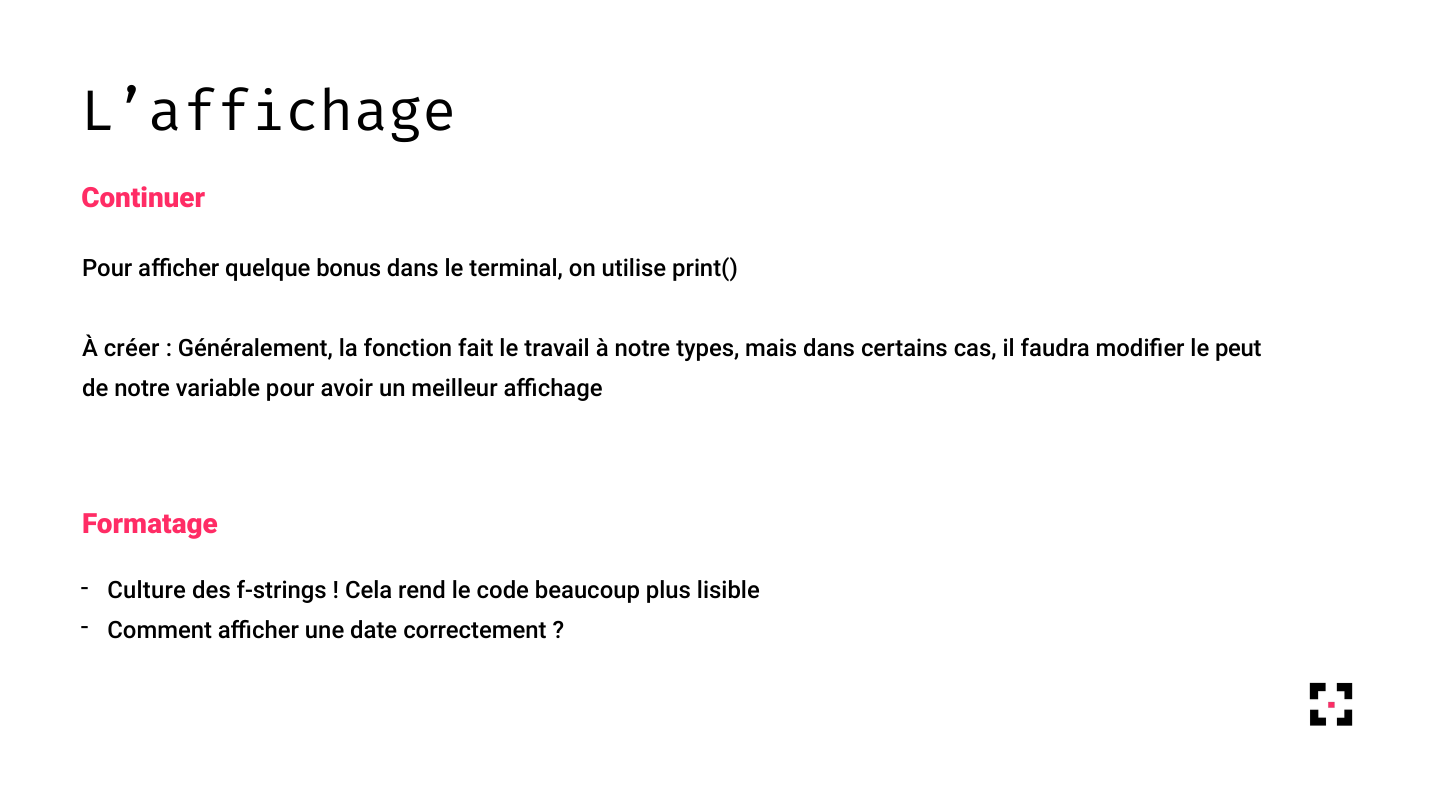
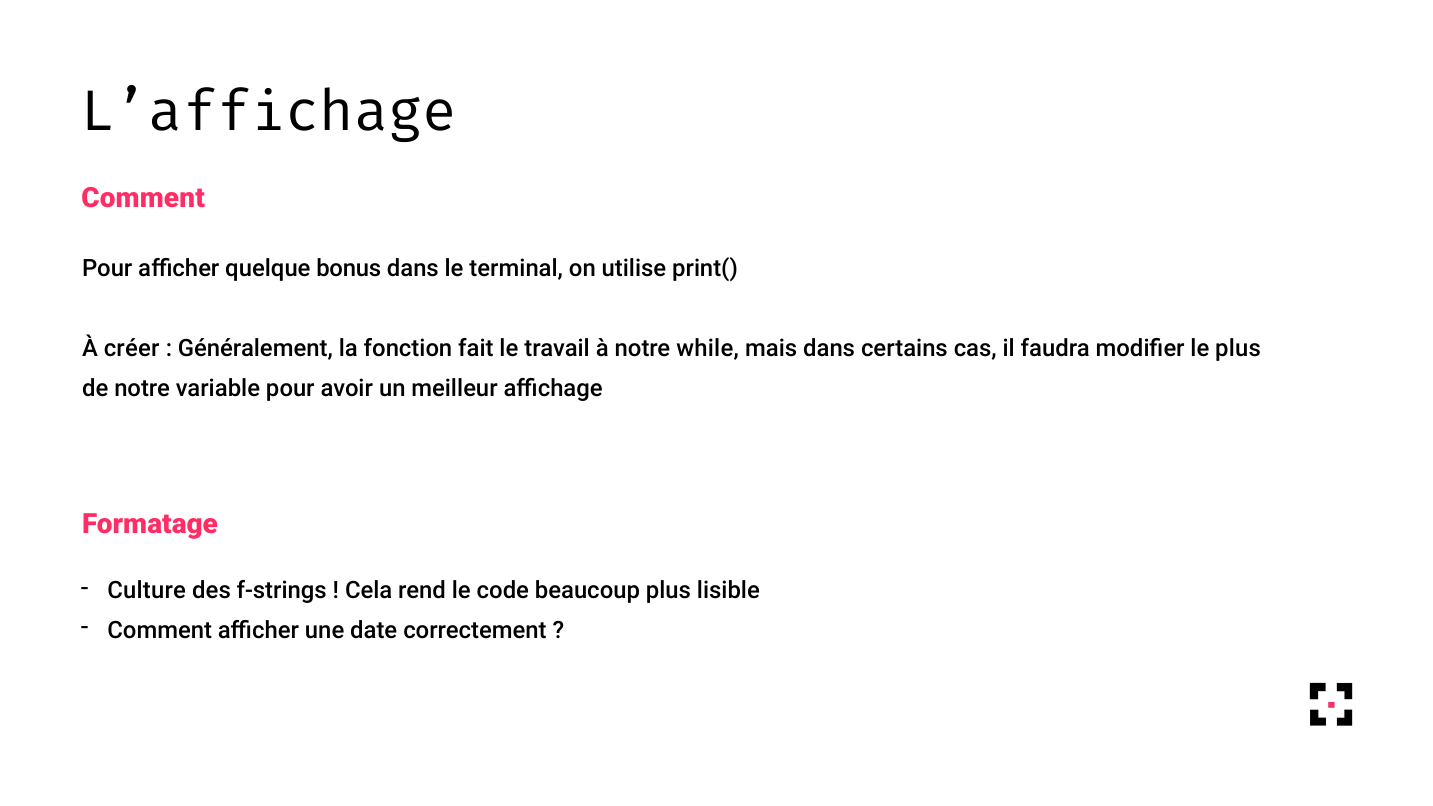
Continuer at (143, 199): Continuer -> Comment
types: types -> while
le peut: peut -> plus
